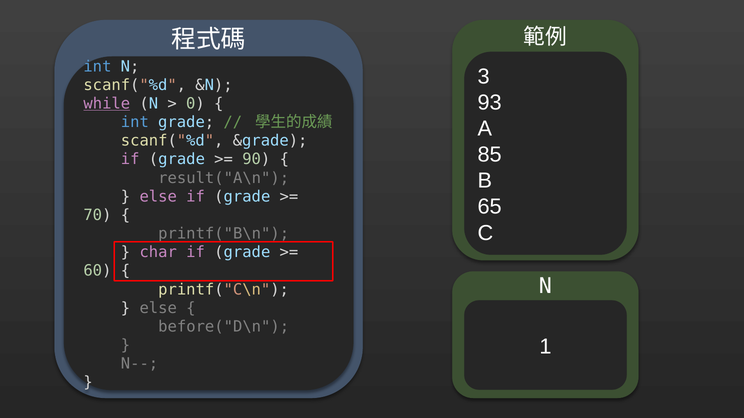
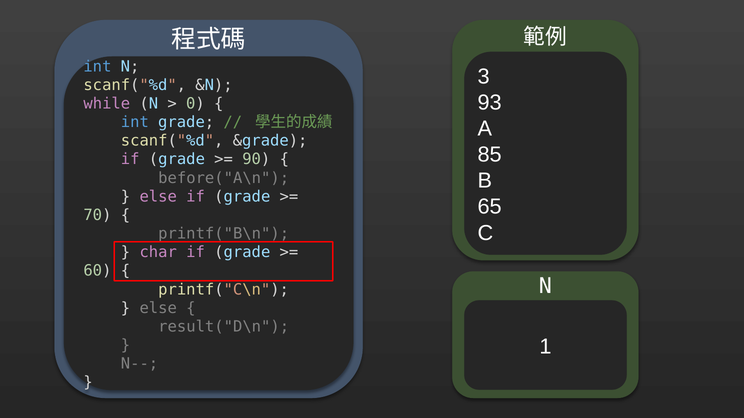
while underline: present -> none
result("A\n: result("A\n -> before("A\n
before("D\n: before("D\n -> result("D\n
